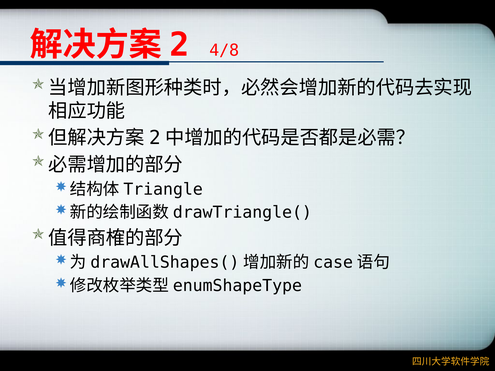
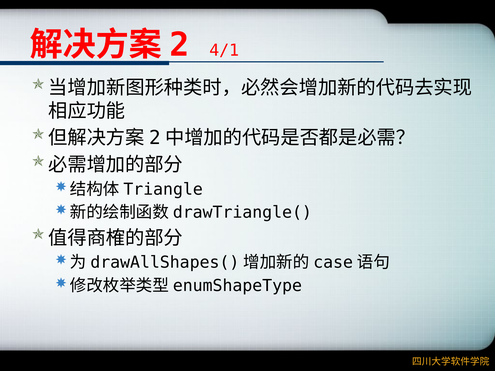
4/8: 4/8 -> 4/1
